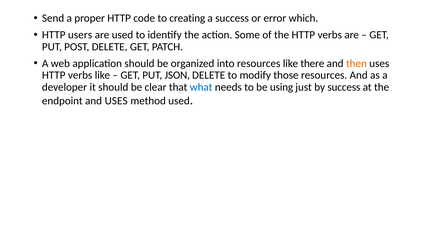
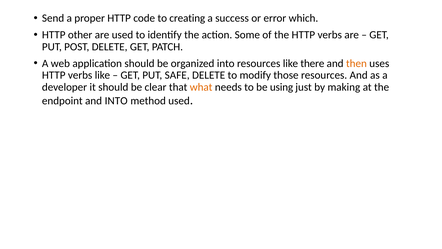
users: users -> other
JSON: JSON -> SAFE
what colour: blue -> orange
by success: success -> making
and USES: USES -> INTO
